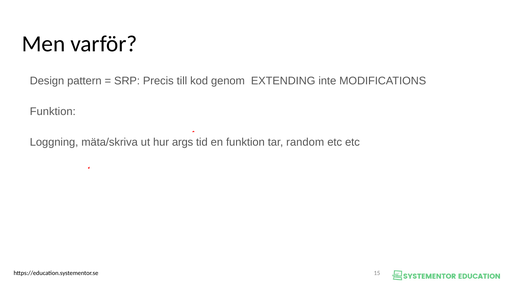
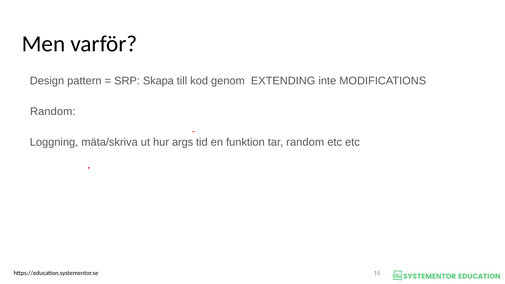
Precis: Precis -> Skapa
Funktion at (53, 112): Funktion -> Random
